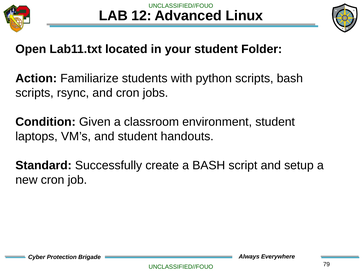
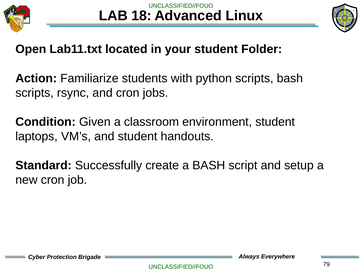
12: 12 -> 18
